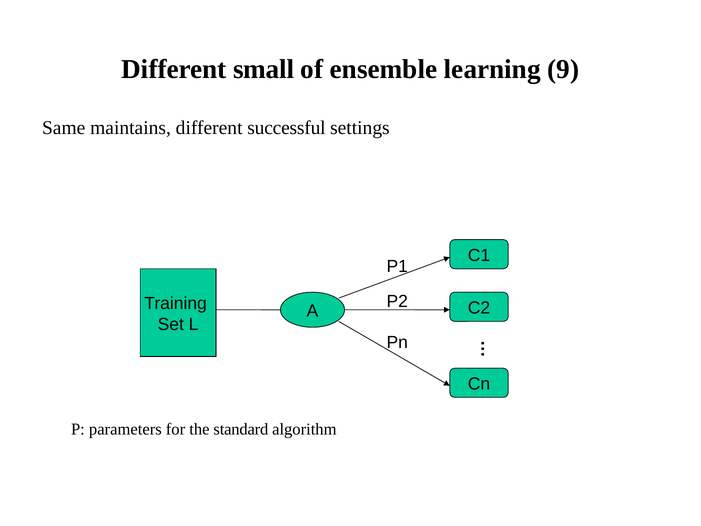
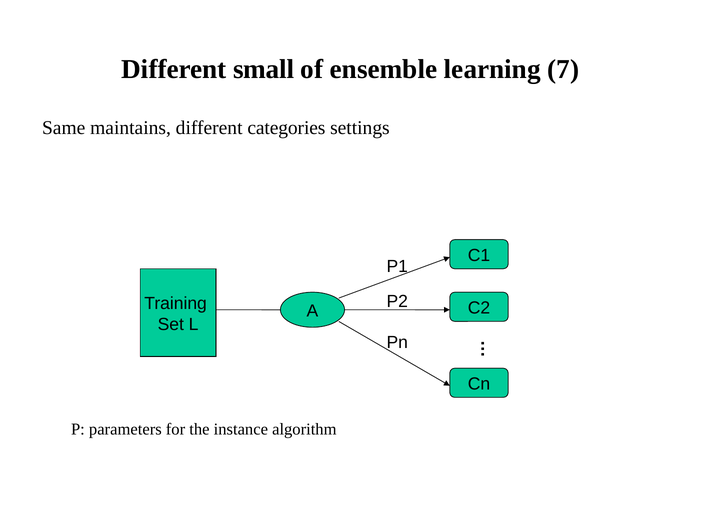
9: 9 -> 7
successful: successful -> categories
standard: standard -> instance
